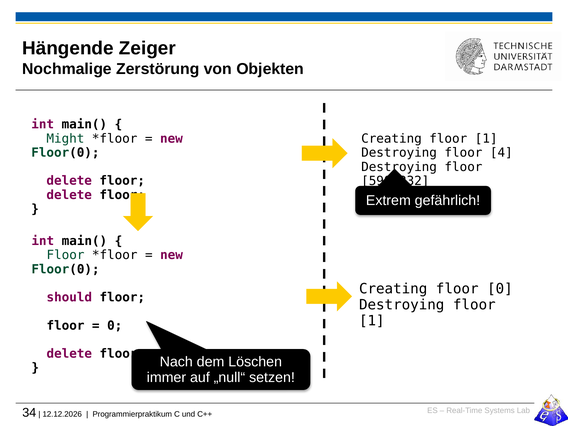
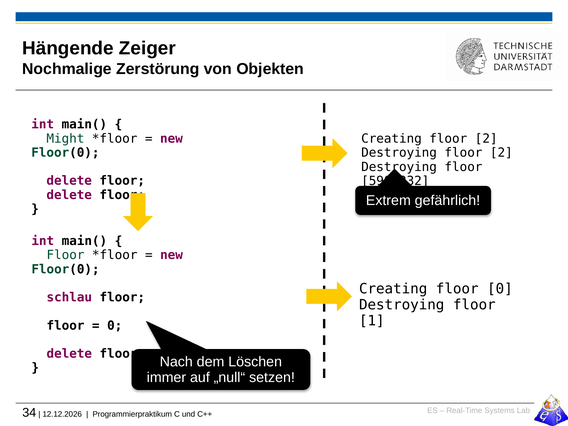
Creating floor 1: 1 -> 2
Destroying floor 4: 4 -> 2
should: should -> schlau
